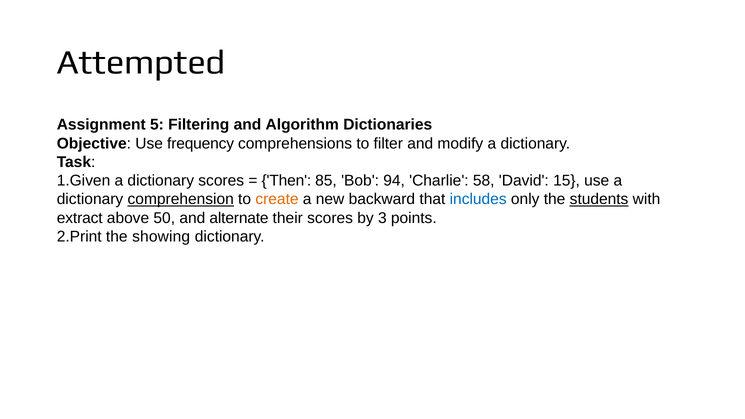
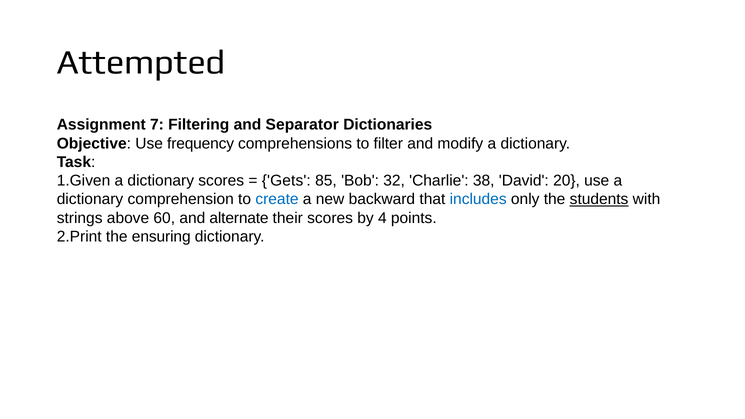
5: 5 -> 7
Algorithm: Algorithm -> Separator
Then: Then -> Gets
94: 94 -> 32
58: 58 -> 38
15: 15 -> 20
comprehension underline: present -> none
create colour: orange -> blue
extract: extract -> strings
50: 50 -> 60
3: 3 -> 4
showing: showing -> ensuring
